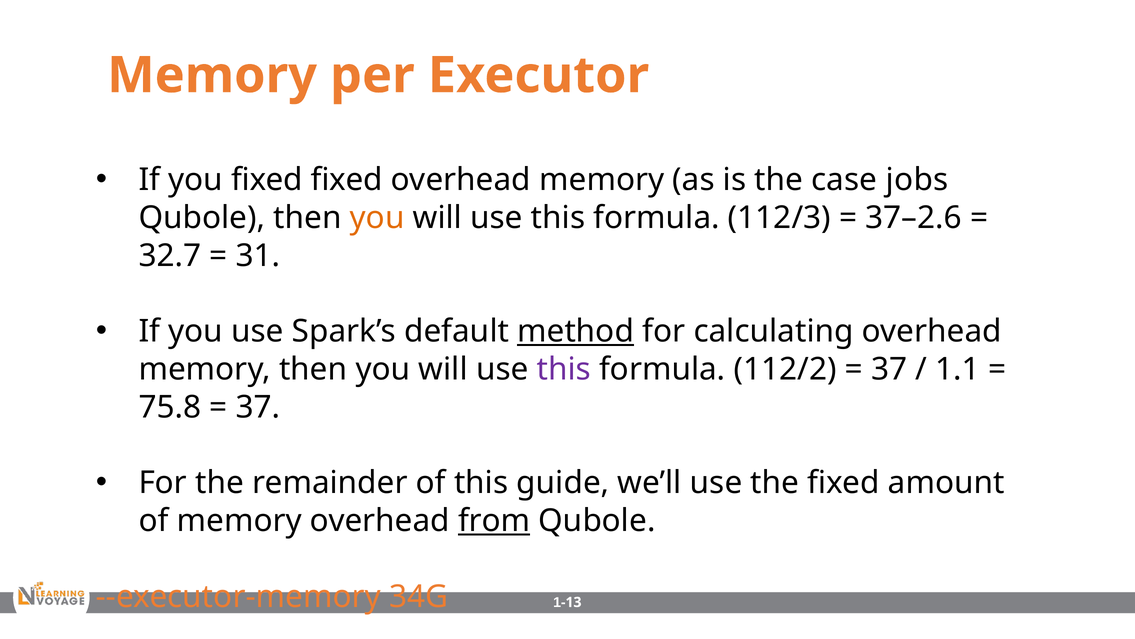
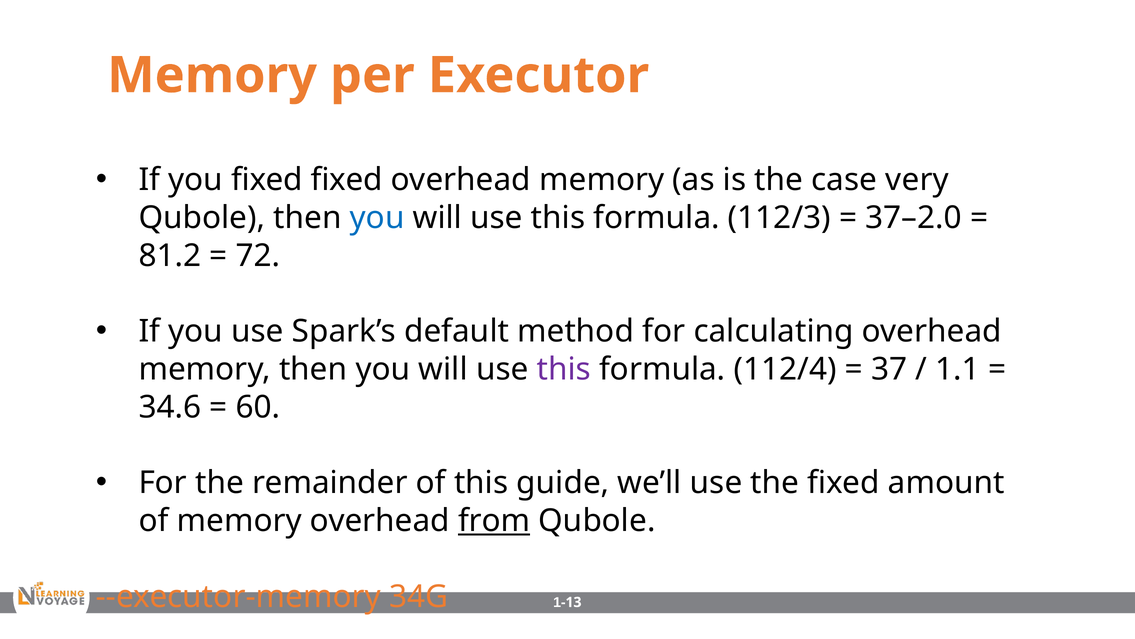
jobs: jobs -> very
you at (377, 218) colour: orange -> blue
37–2.6: 37–2.6 -> 37–2.0
32.7: 32.7 -> 81.2
31: 31 -> 72
method underline: present -> none
112/2: 112/2 -> 112/4
75.8: 75.8 -> 34.6
37 at (258, 407): 37 -> 60
